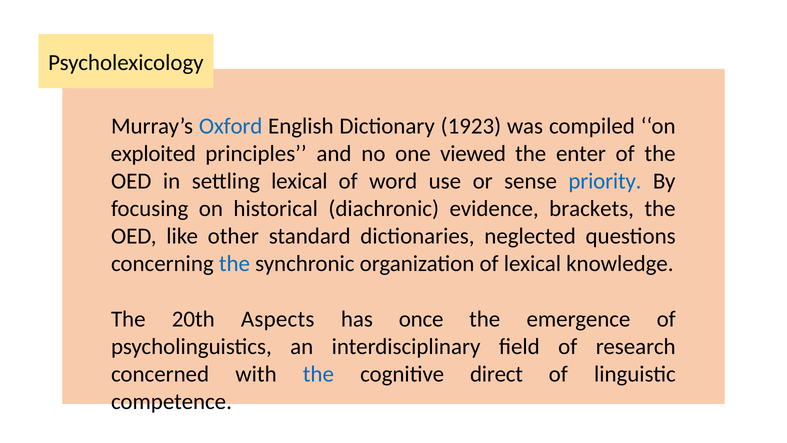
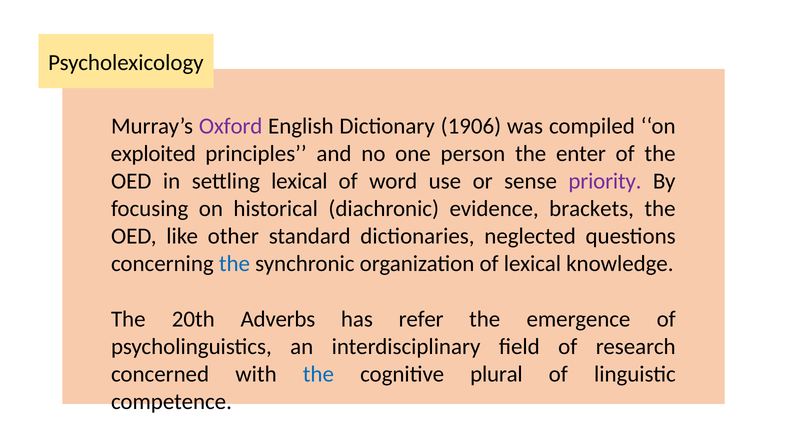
Oxford colour: blue -> purple
1923: 1923 -> 1906
viewed: viewed -> person
priority colour: blue -> purple
Aspects: Aspects -> Adverbs
once: once -> refer
direct: direct -> plural
